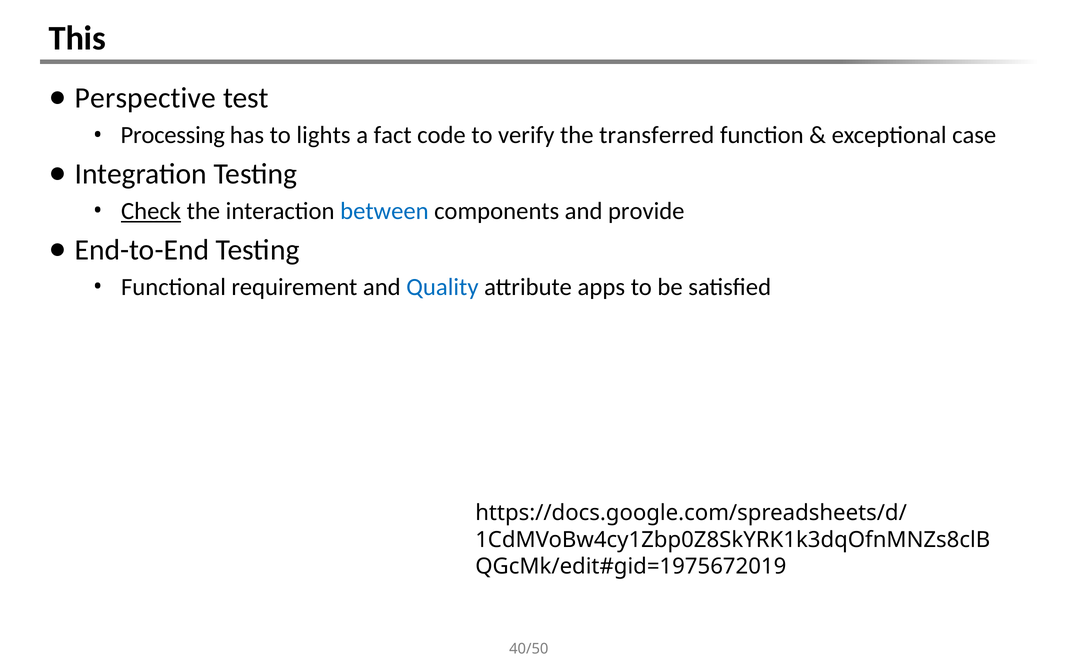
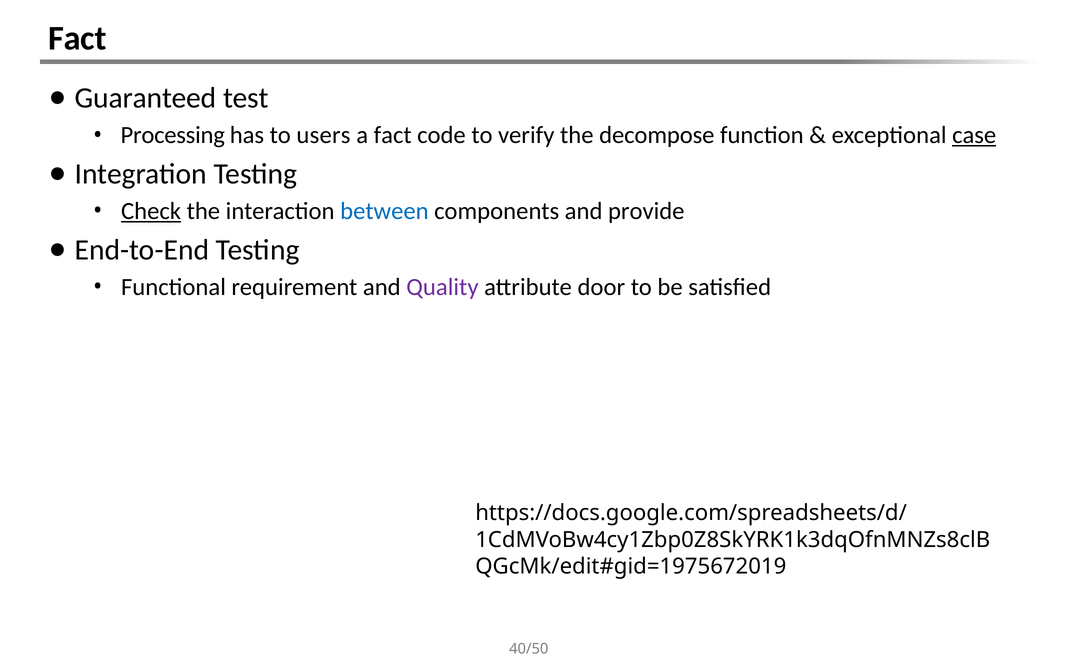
This at (77, 38): This -> Fact
Perspective: Perspective -> Guaranteed
lights: lights -> users
transferred: transferred -> decompose
case underline: none -> present
Quality colour: blue -> purple
apps: apps -> door
